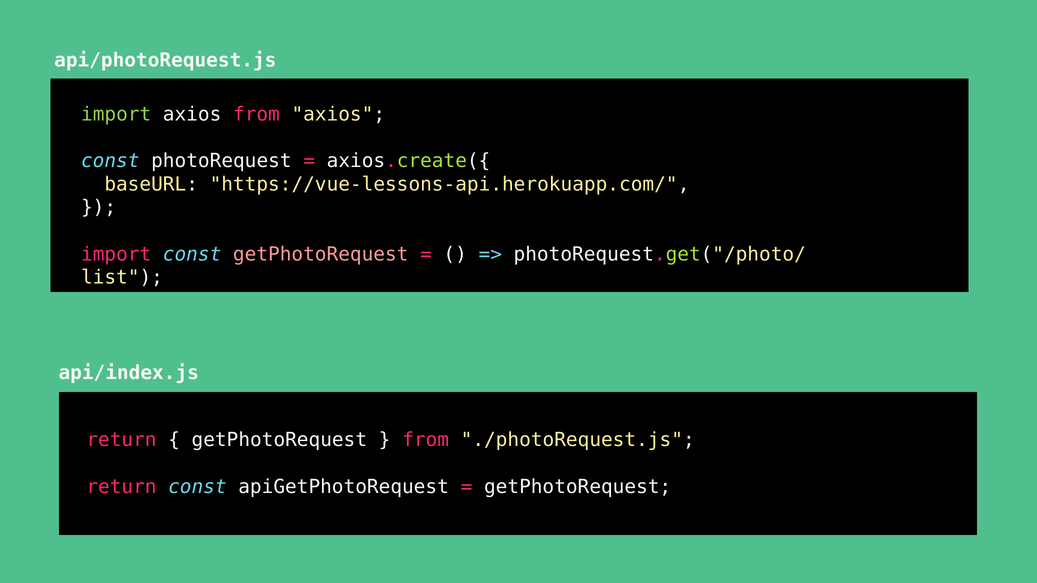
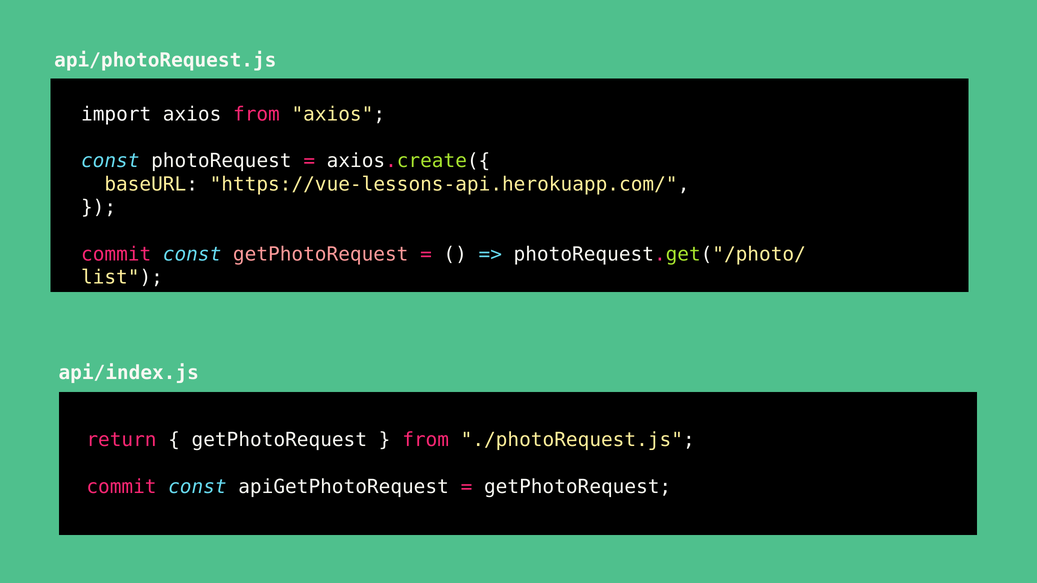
import at (116, 114) colour: light green -> white
import at (116, 254): import -> commit
return at (121, 487): return -> commit
